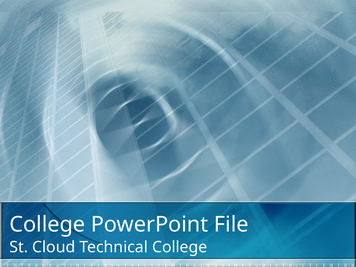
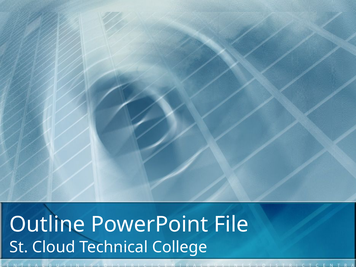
College at (47, 225): College -> Outline
